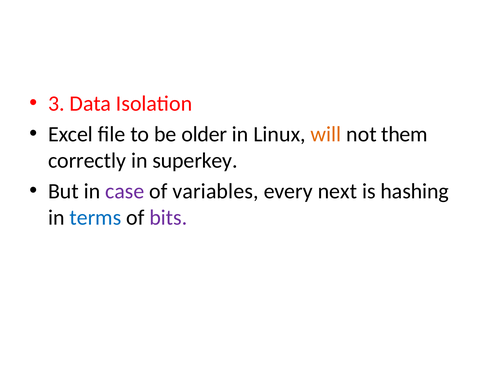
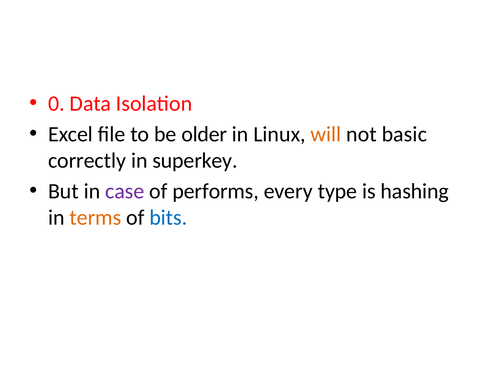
3: 3 -> 0
them: them -> basic
variables: variables -> performs
next: next -> type
terms colour: blue -> orange
bits colour: purple -> blue
